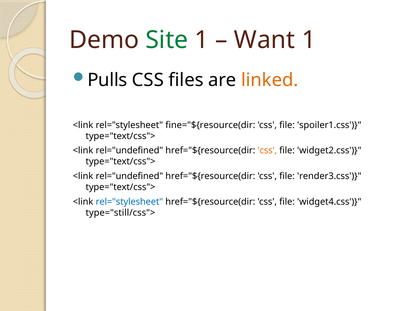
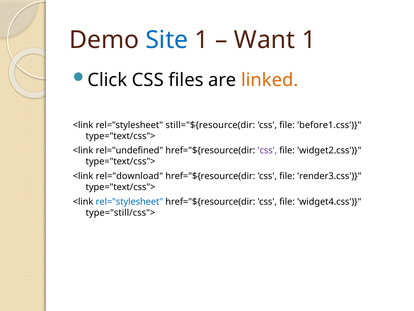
Site colour: green -> blue
Pulls: Pulls -> Click
fine="${resource(dir: fine="${resource(dir -> still="${resource(dir
spoiler1.css: spoiler1.css -> before1.css
css at (267, 150) colour: orange -> purple
rel="undefined at (129, 176): rel="undefined -> rel="download
